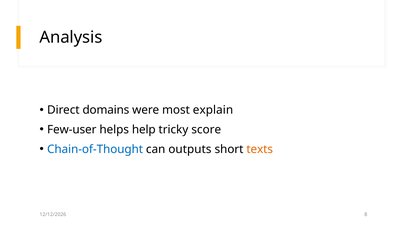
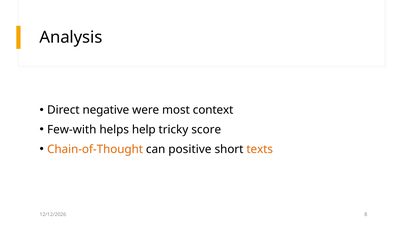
domains: domains -> negative
explain: explain -> context
Few-user: Few-user -> Few-with
Chain-of-Thought colour: blue -> orange
outputs: outputs -> positive
